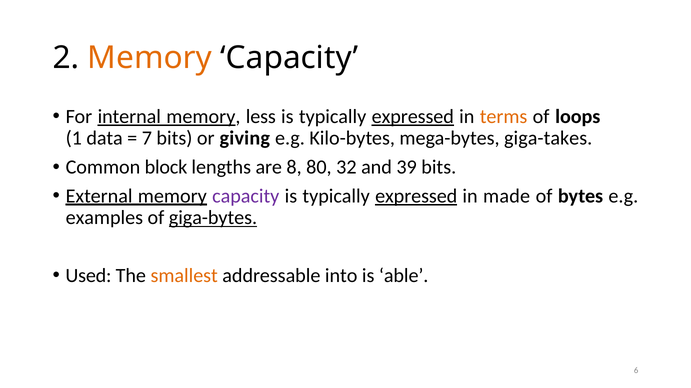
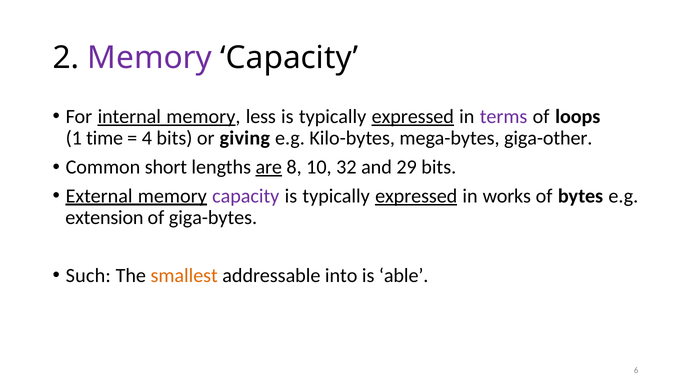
Memory at (150, 58) colour: orange -> purple
terms colour: orange -> purple
data: data -> time
7: 7 -> 4
giga-takes: giga-takes -> giga-other
block: block -> short
are underline: none -> present
80: 80 -> 10
39: 39 -> 29
made: made -> works
examples: examples -> extension
giga-bytes underline: present -> none
Used: Used -> Such
